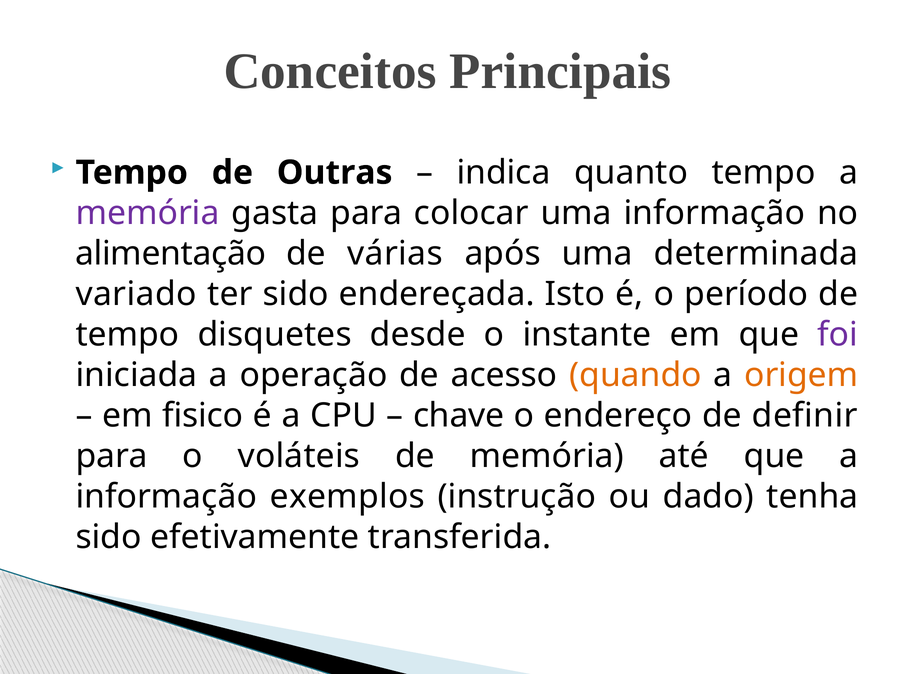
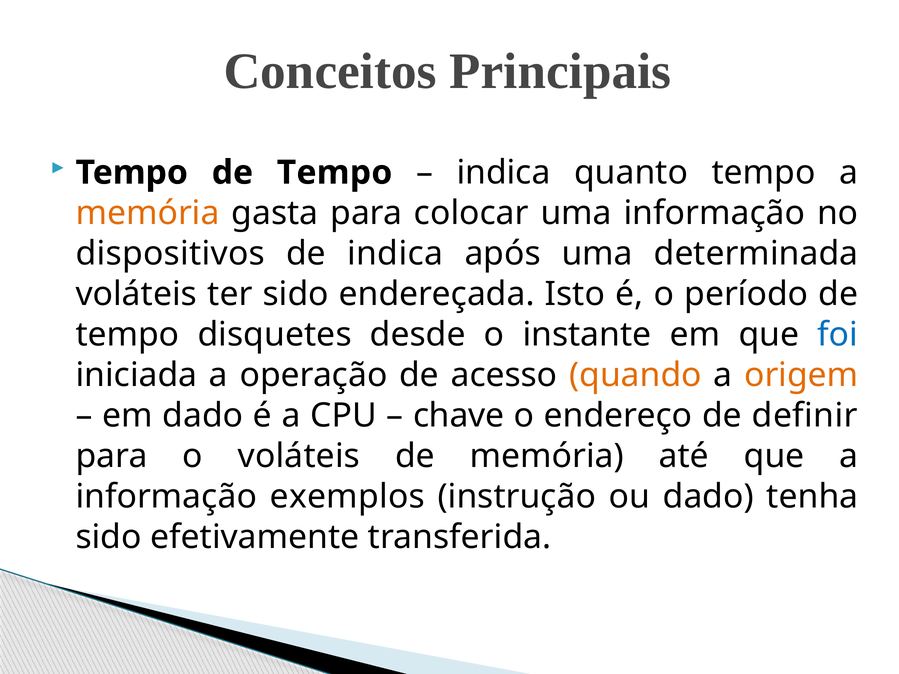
Tempo de Outras: Outras -> Tempo
memória at (148, 213) colour: purple -> orange
alimentação: alimentação -> dispositivos
de várias: várias -> indica
variado at (136, 294): variado -> voláteis
foi colour: purple -> blue
em fisico: fisico -> dado
